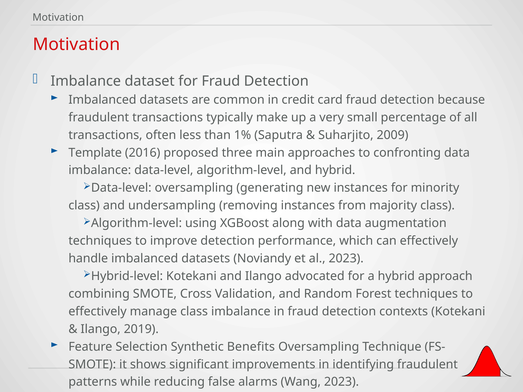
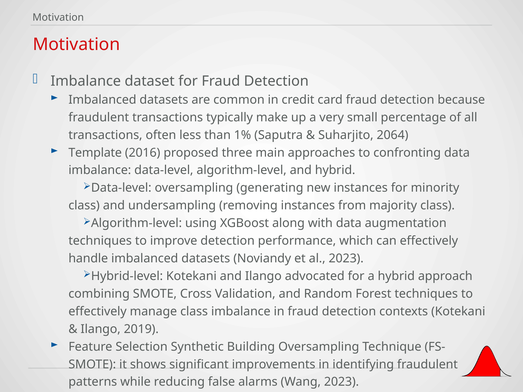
2009: 2009 -> 2064
Benefits: Benefits -> Building
